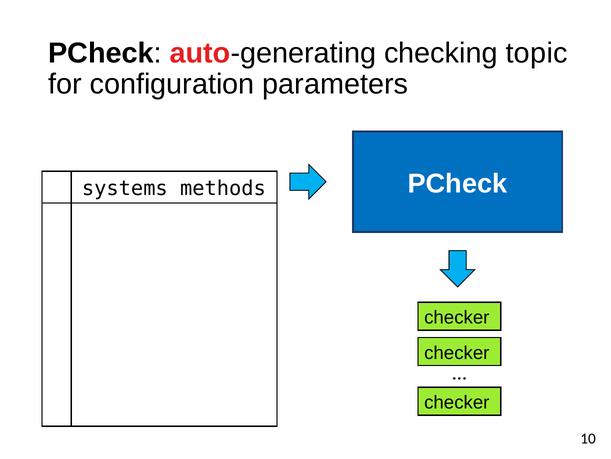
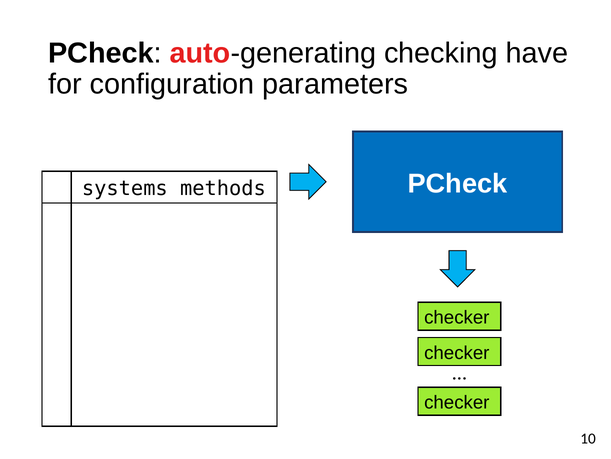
topic: topic -> have
